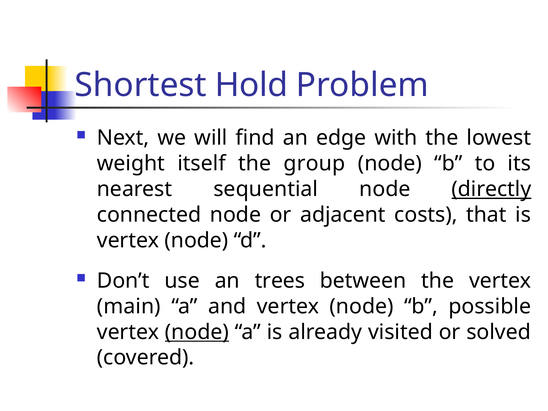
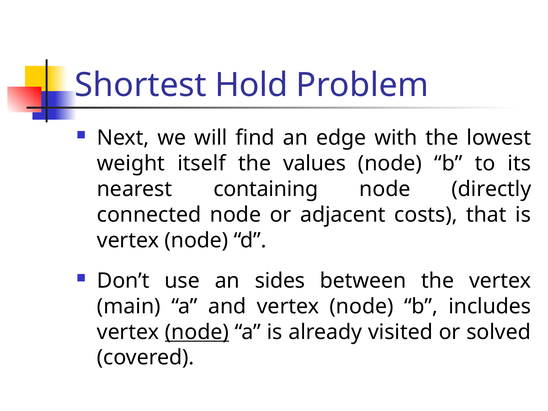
group: group -> values
sequential: sequential -> containing
directly underline: present -> none
trees: trees -> sides
possible: possible -> includes
